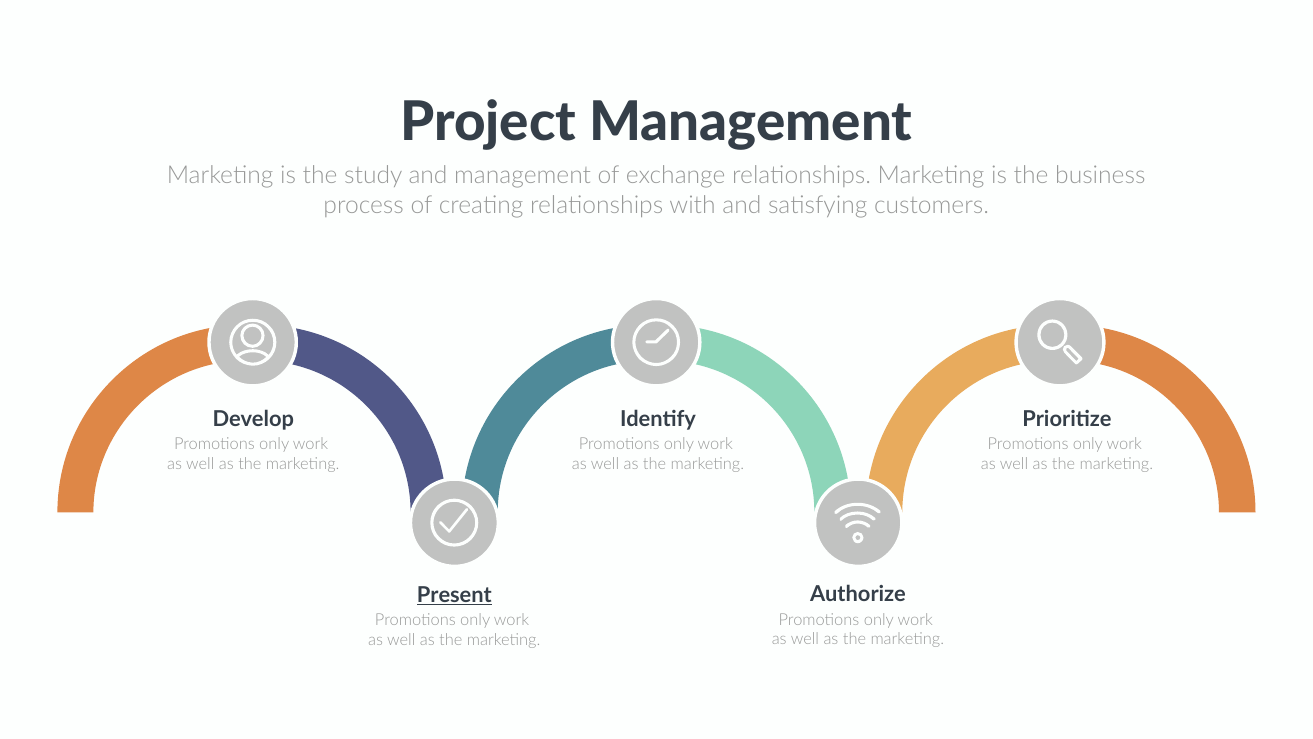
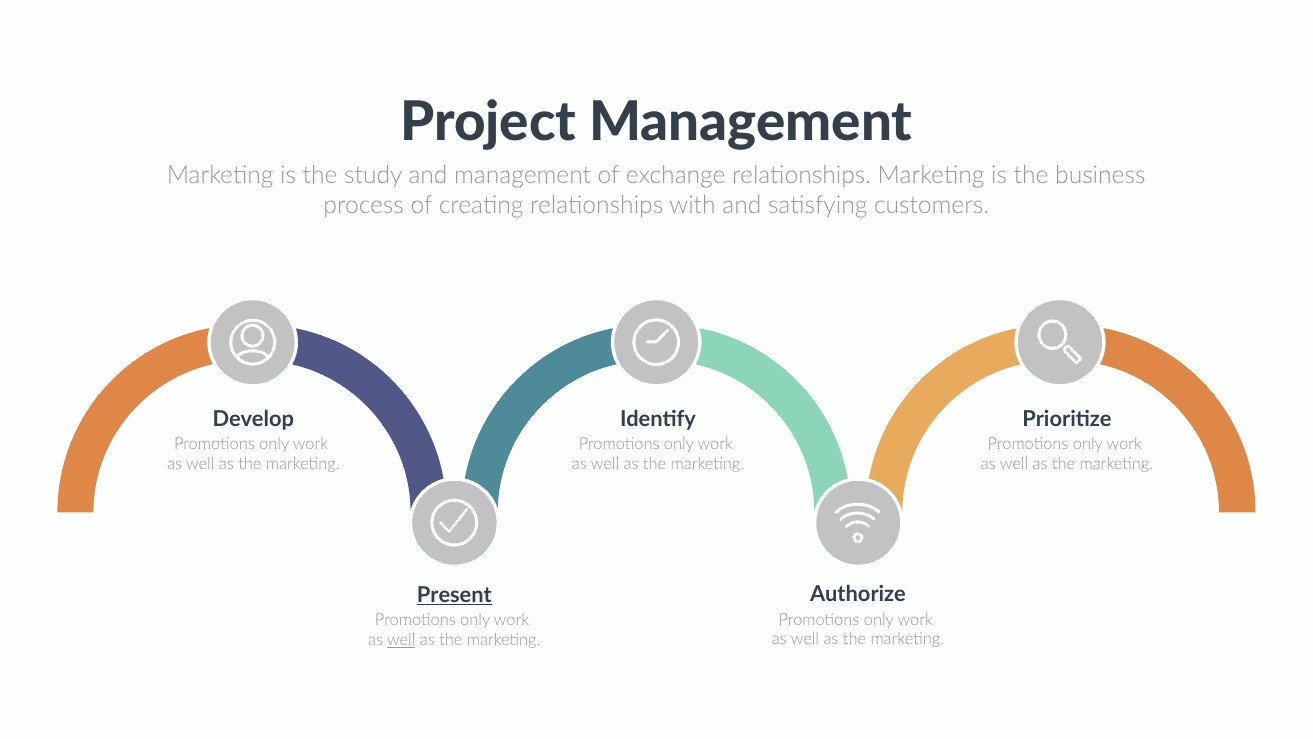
well at (401, 640) underline: none -> present
